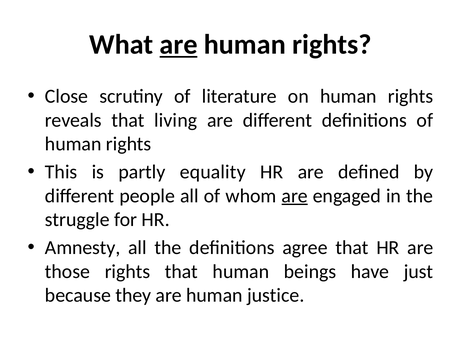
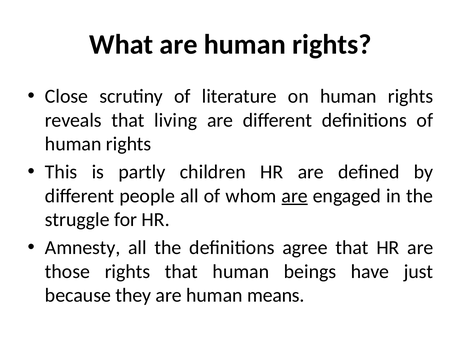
are at (179, 45) underline: present -> none
equality: equality -> children
justice: justice -> means
